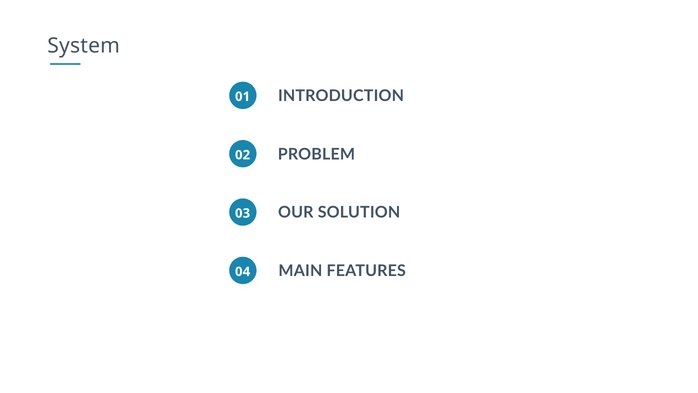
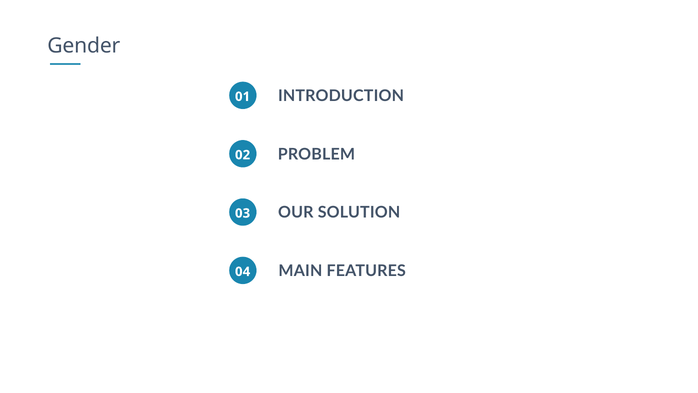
System: System -> Gender
